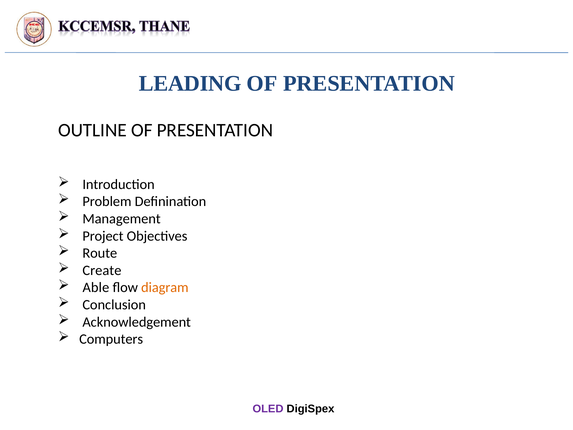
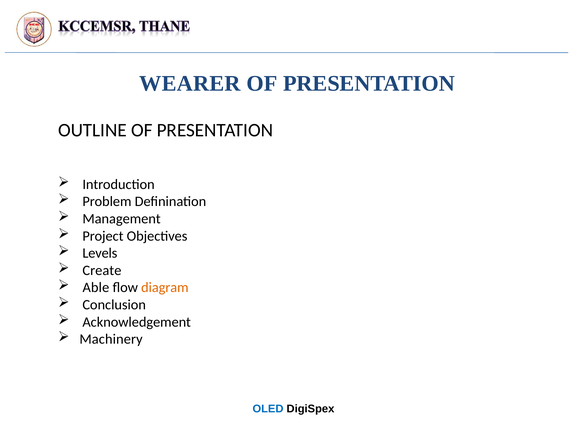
LEADING: LEADING -> WEARER
Route: Route -> Levels
Computers: Computers -> Machinery
OLED colour: purple -> blue
